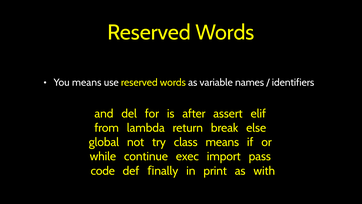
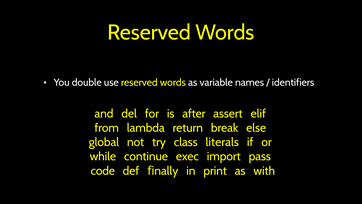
You means: means -> double
class means: means -> literals
